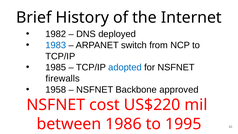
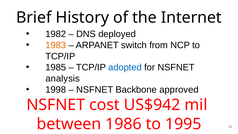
1983 colour: blue -> orange
firewalls: firewalls -> analysis
1958: 1958 -> 1998
US$220: US$220 -> US$942
